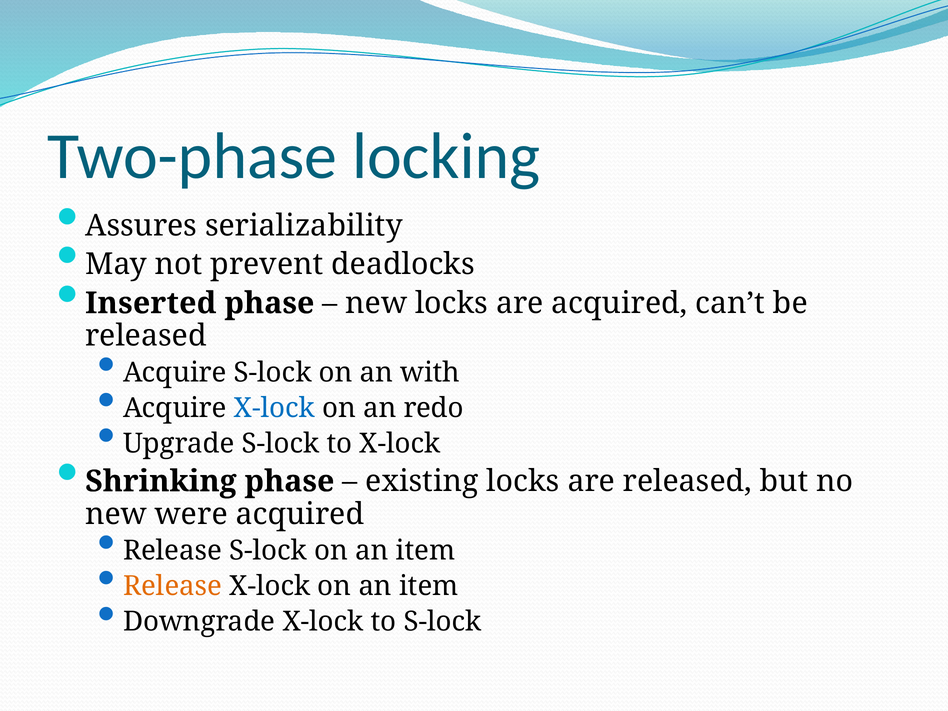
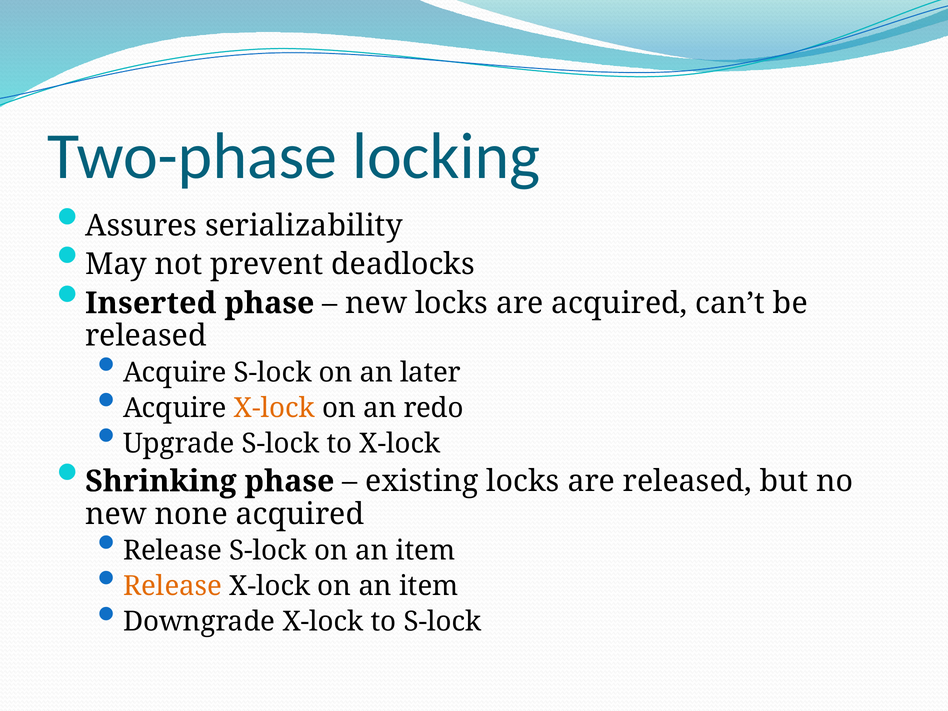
with: with -> later
X-lock at (274, 408) colour: blue -> orange
were: were -> none
